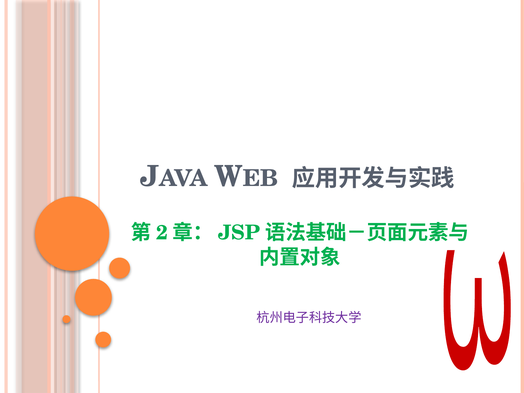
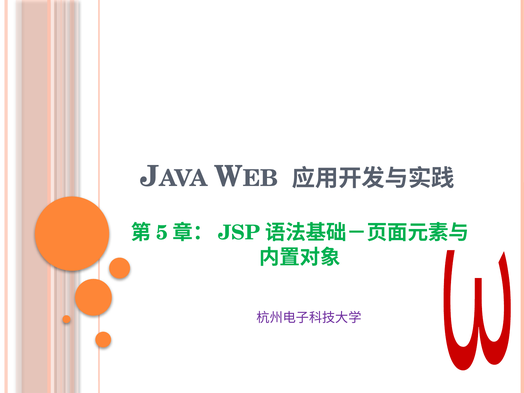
2: 2 -> 5
